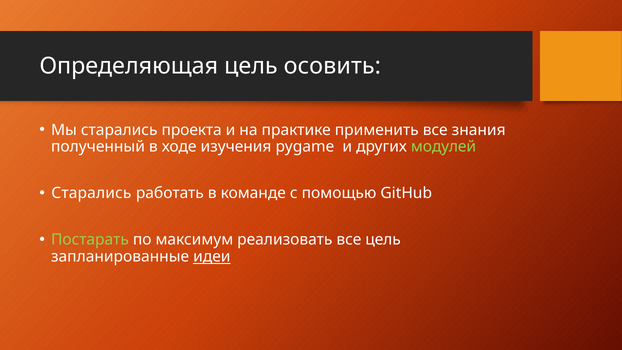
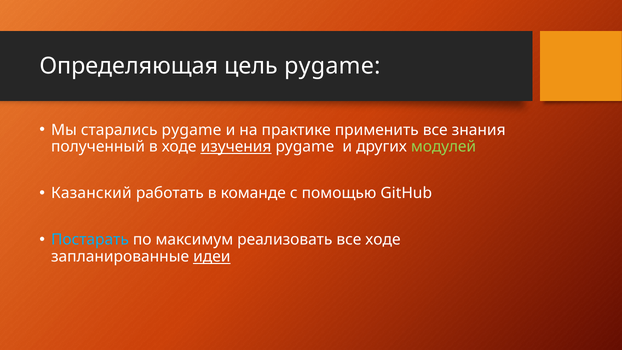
цель осовить: осовить -> pygame
старались проекта: проекта -> pygame
изучения underline: none -> present
Старались at (91, 193): Старались -> Казанский
Постарать colour: light green -> light blue
все цель: цель -> ходе
